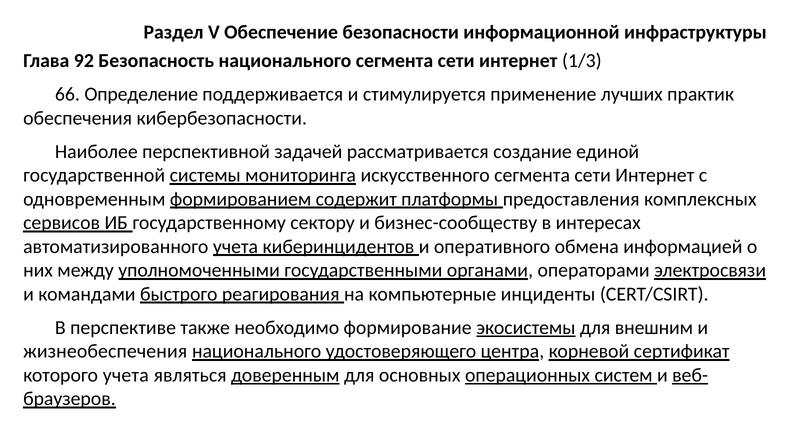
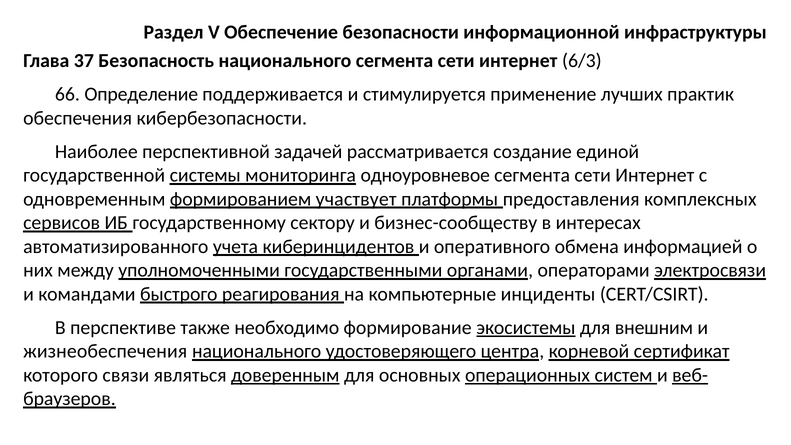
92: 92 -> 37
1/3: 1/3 -> 6/3
искусственного: искусственного -> одноуровневое
содержит: содержит -> участвует
которого учета: учета -> связи
